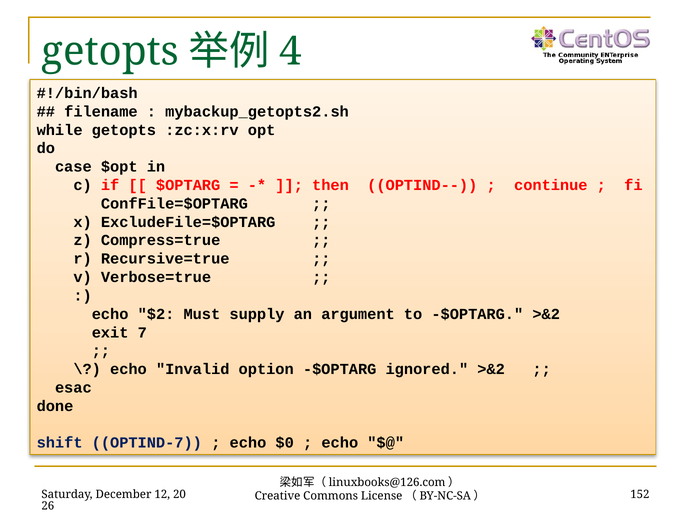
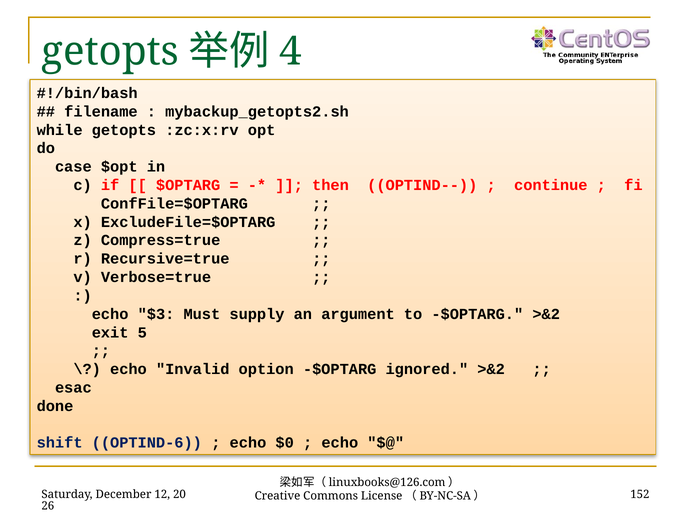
$2: $2 -> $3
7: 7 -> 5
OPTIND-7: OPTIND-7 -> OPTIND-6
